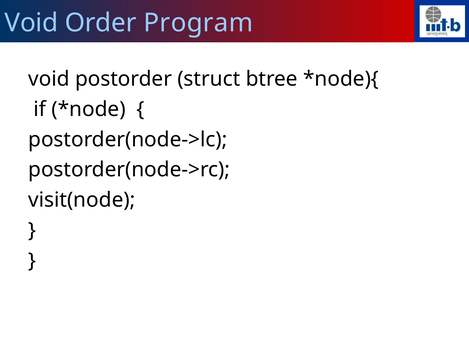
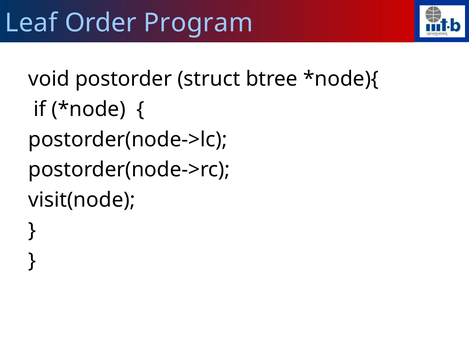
Void at (31, 23): Void -> Leaf
